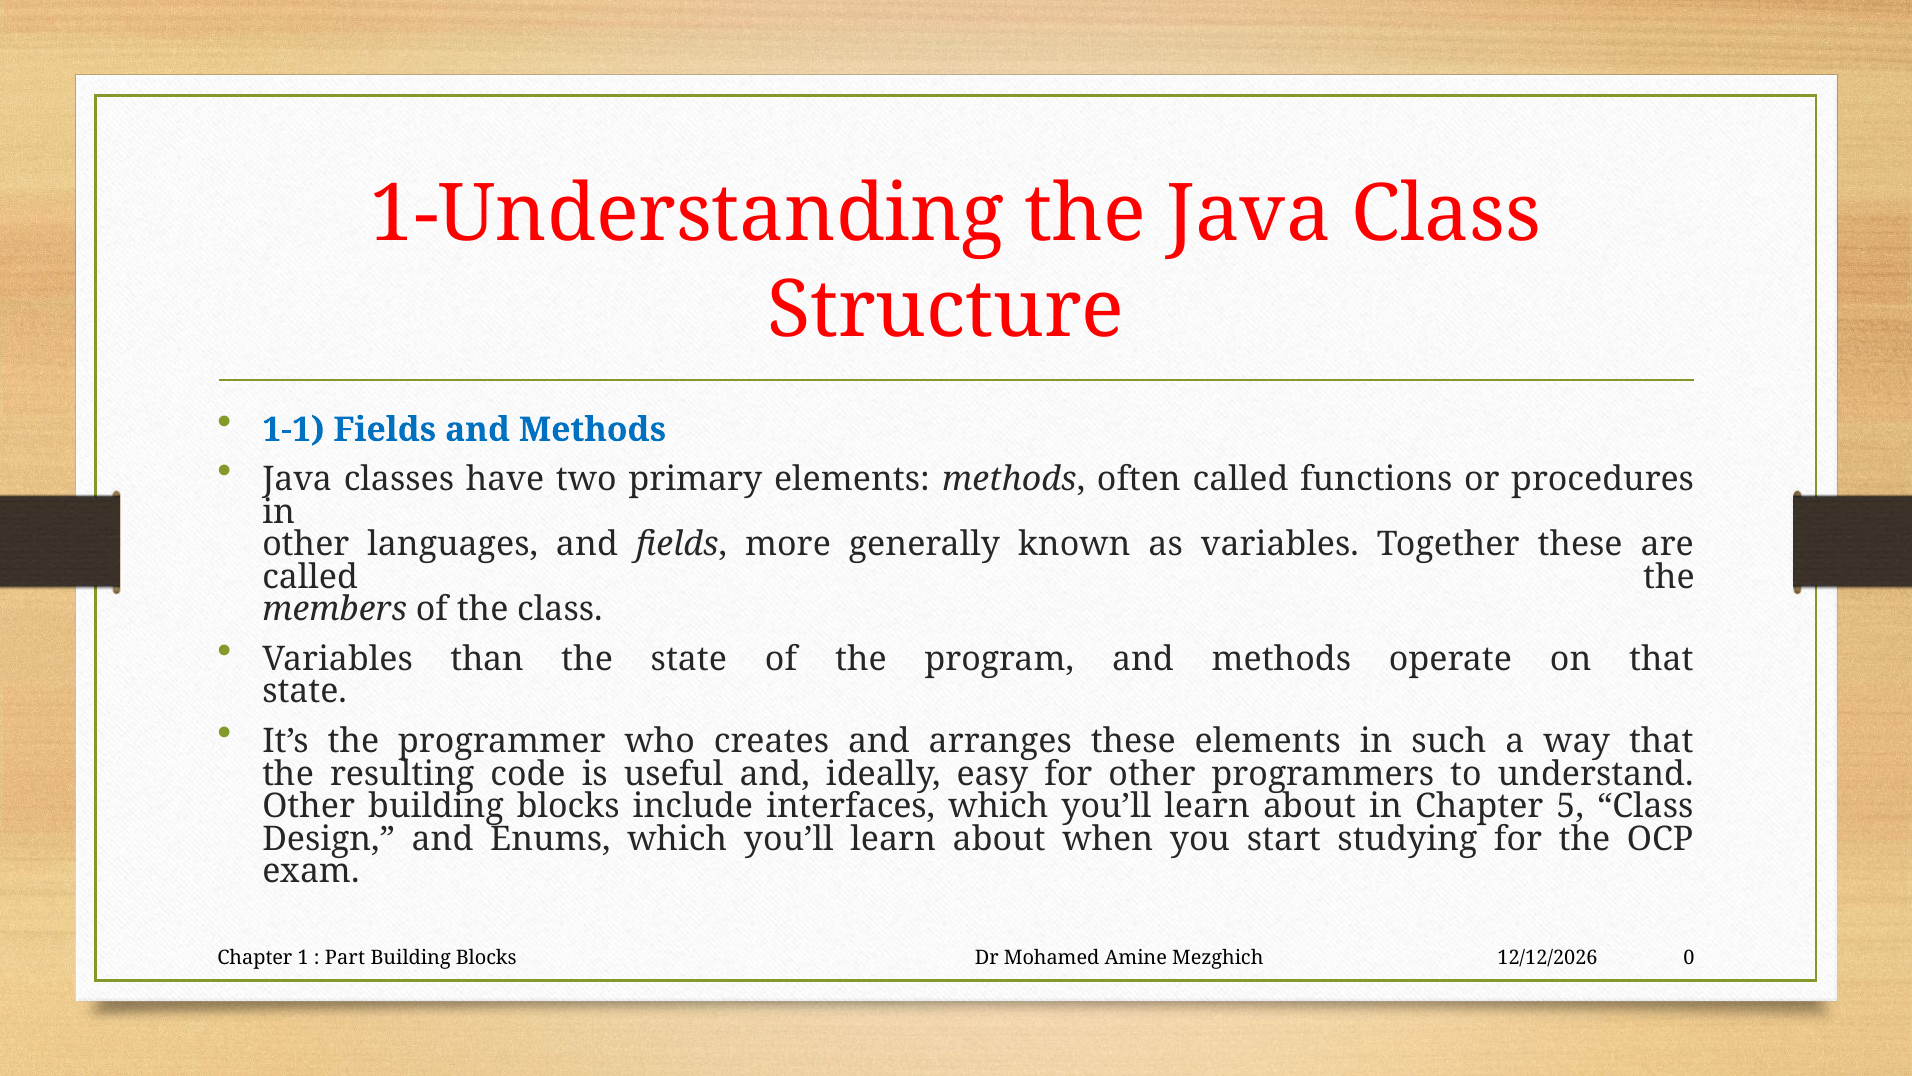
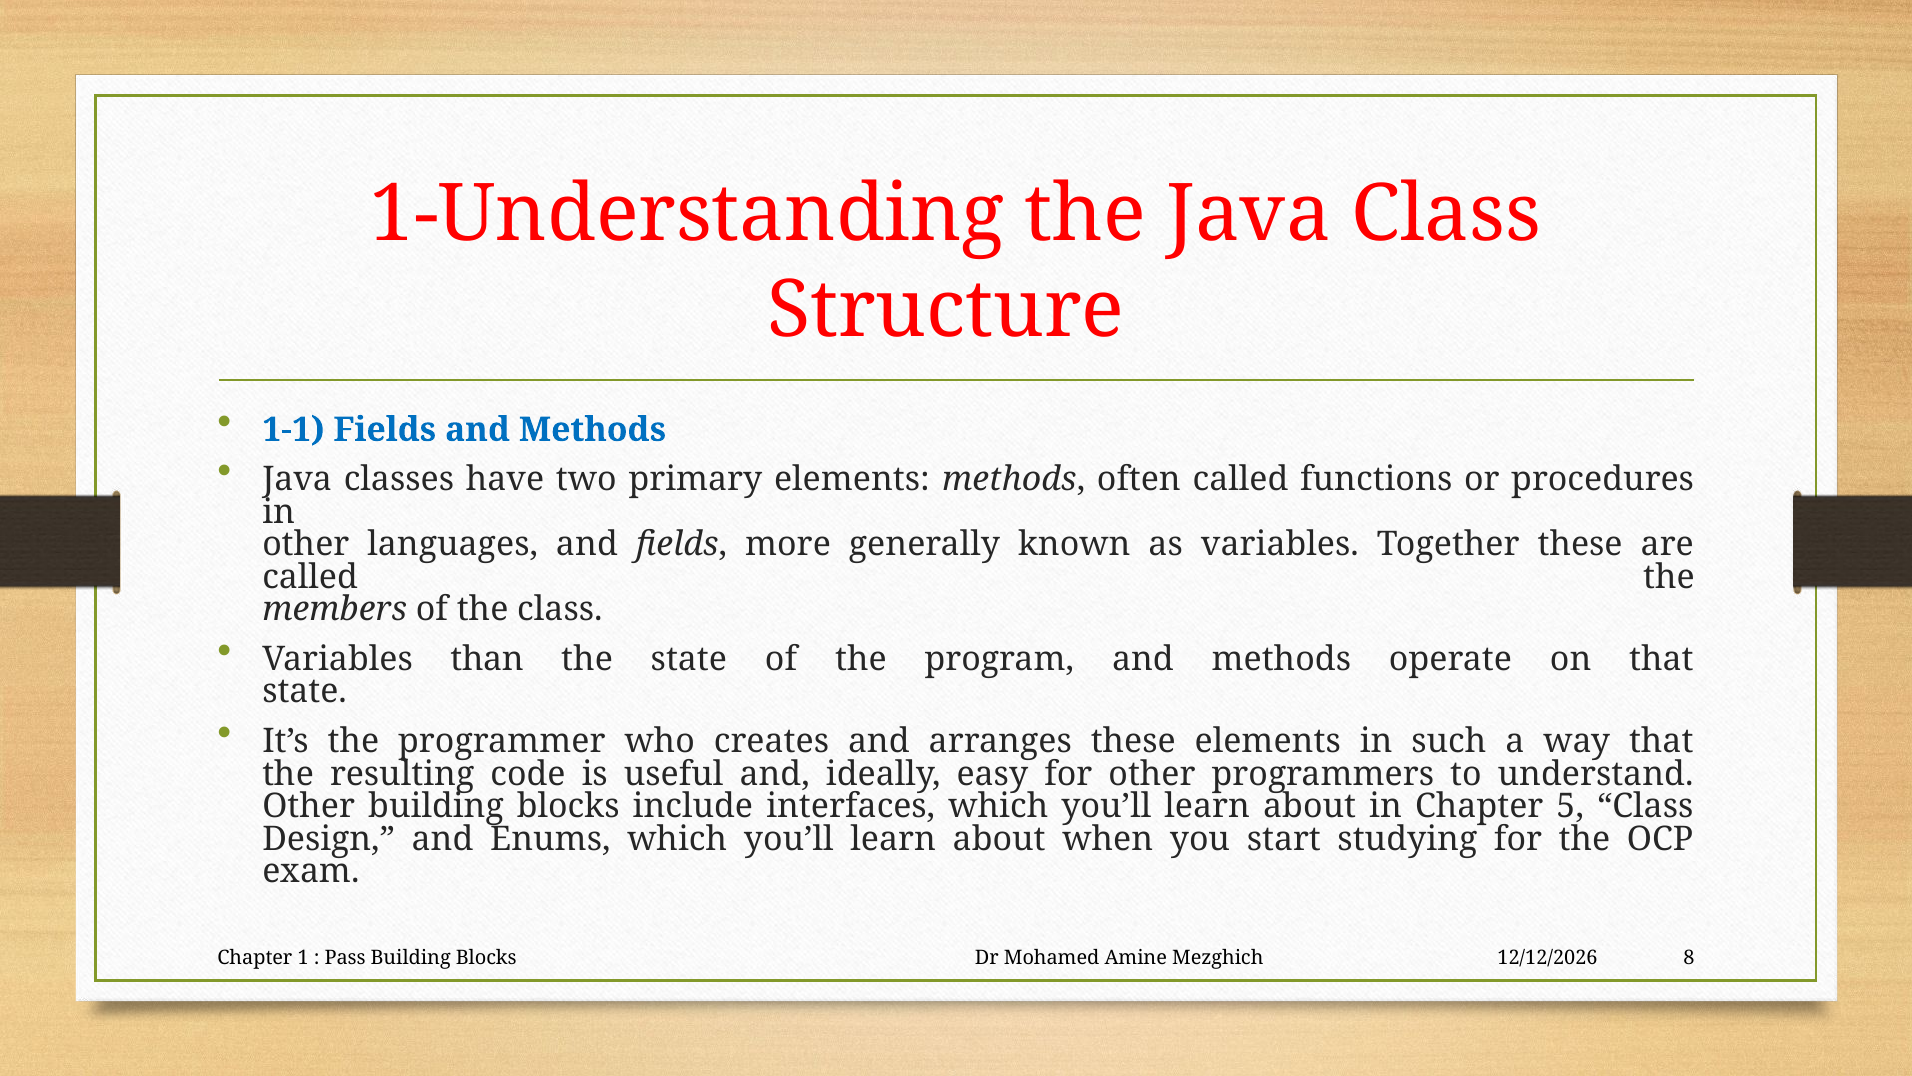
Part: Part -> Pass
0: 0 -> 8
